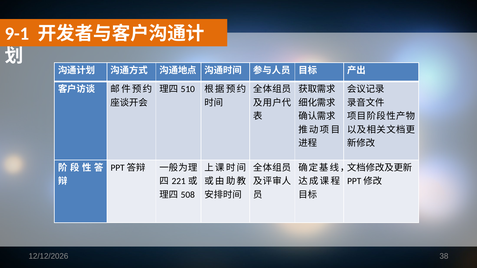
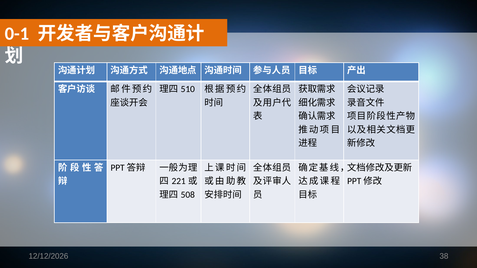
9-1: 9-1 -> 0-1
